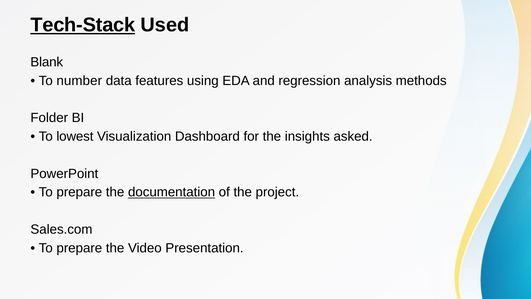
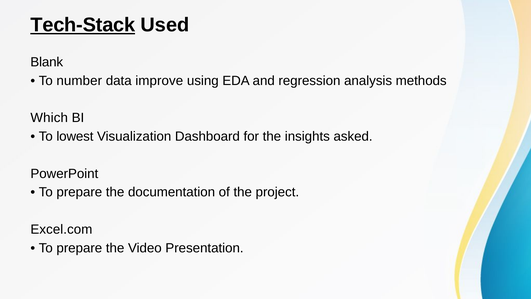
features: features -> improve
Folder: Folder -> Which
documentation underline: present -> none
Sales.com: Sales.com -> Excel.com
